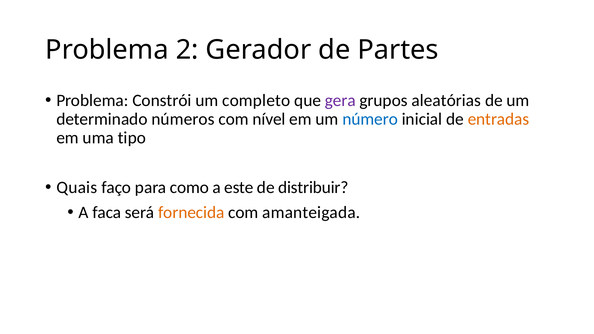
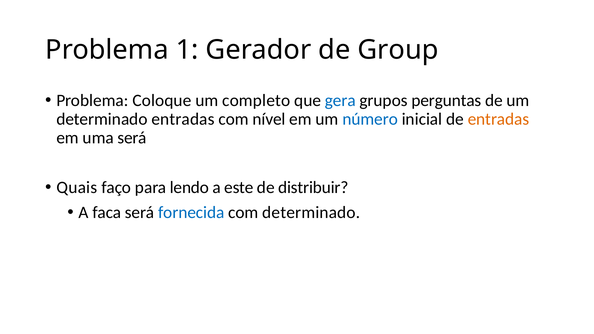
2: 2 -> 1
Partes: Partes -> Group
Constrói: Constrói -> Coloque
gera colour: purple -> blue
aleatórias: aleatórias -> perguntas
determinado números: números -> entradas
uma tipo: tipo -> será
como: como -> lendo
fornecida colour: orange -> blue
com amanteigada: amanteigada -> determinado
